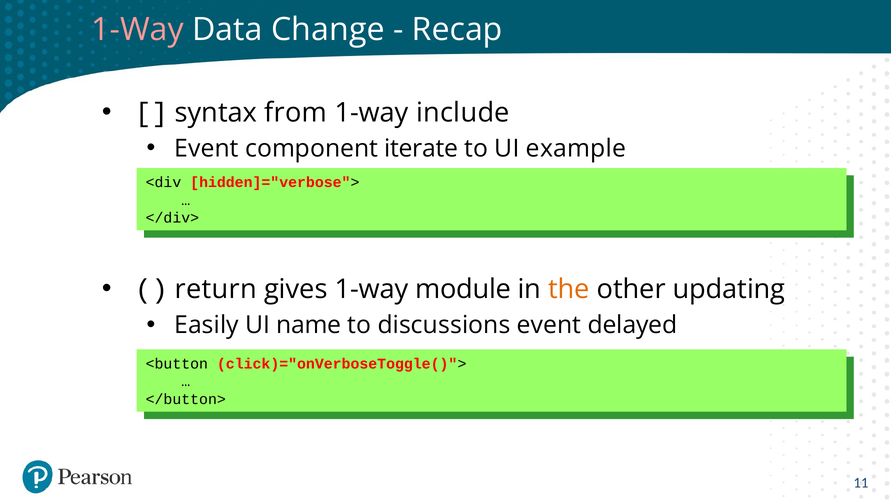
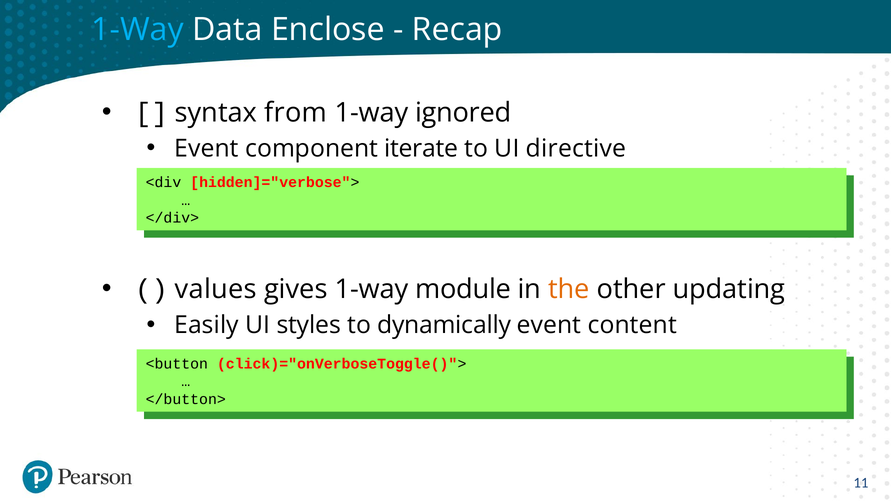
1-Way at (138, 30) colour: pink -> light blue
Change: Change -> Enclose
include: include -> ignored
example: example -> directive
return: return -> values
name: name -> styles
discussions: discussions -> dynamically
delayed: delayed -> content
